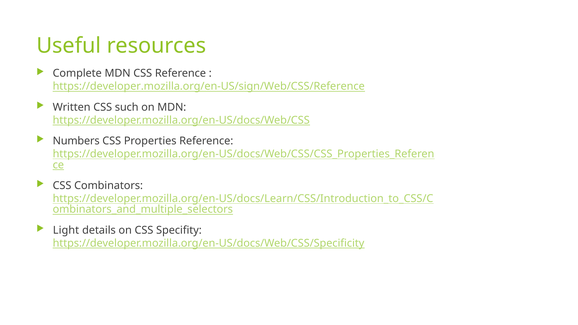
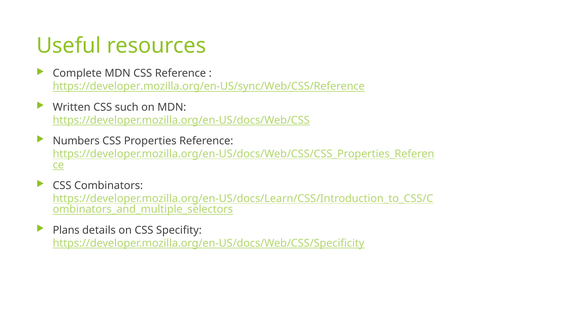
https://developer.mozilla.org/en-US/sign/Web/CSS/Reference: https://developer.mozilla.org/en-US/sign/Web/CSS/Reference -> https://developer.mozilla.org/en-US/sync/Web/CSS/Reference
Light: Light -> Plans
